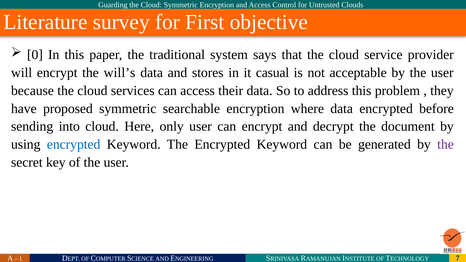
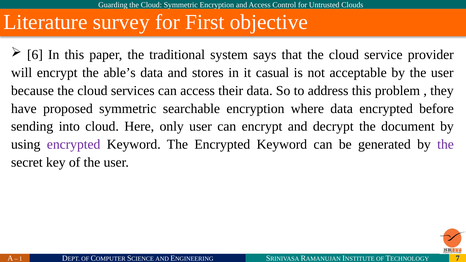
0: 0 -> 6
will’s: will’s -> able’s
encrypted at (74, 145) colour: blue -> purple
